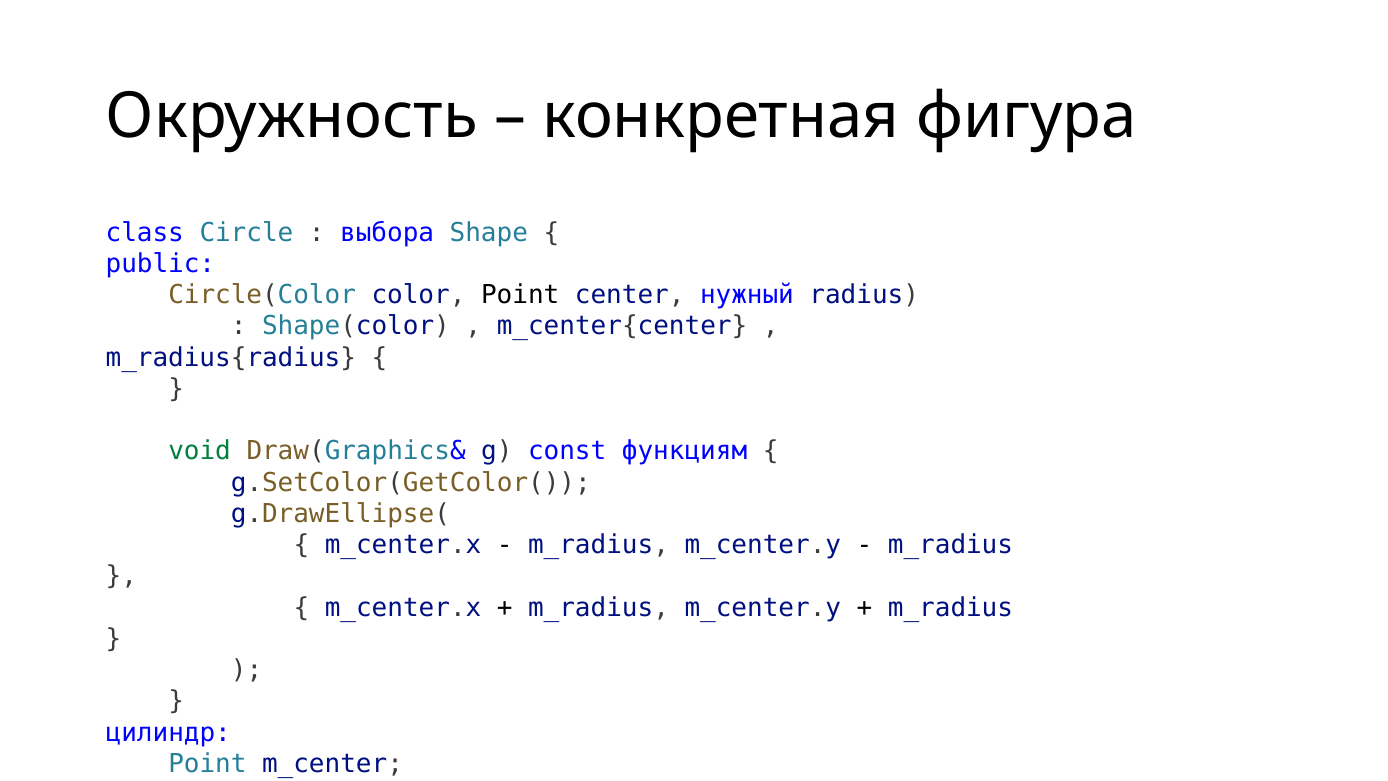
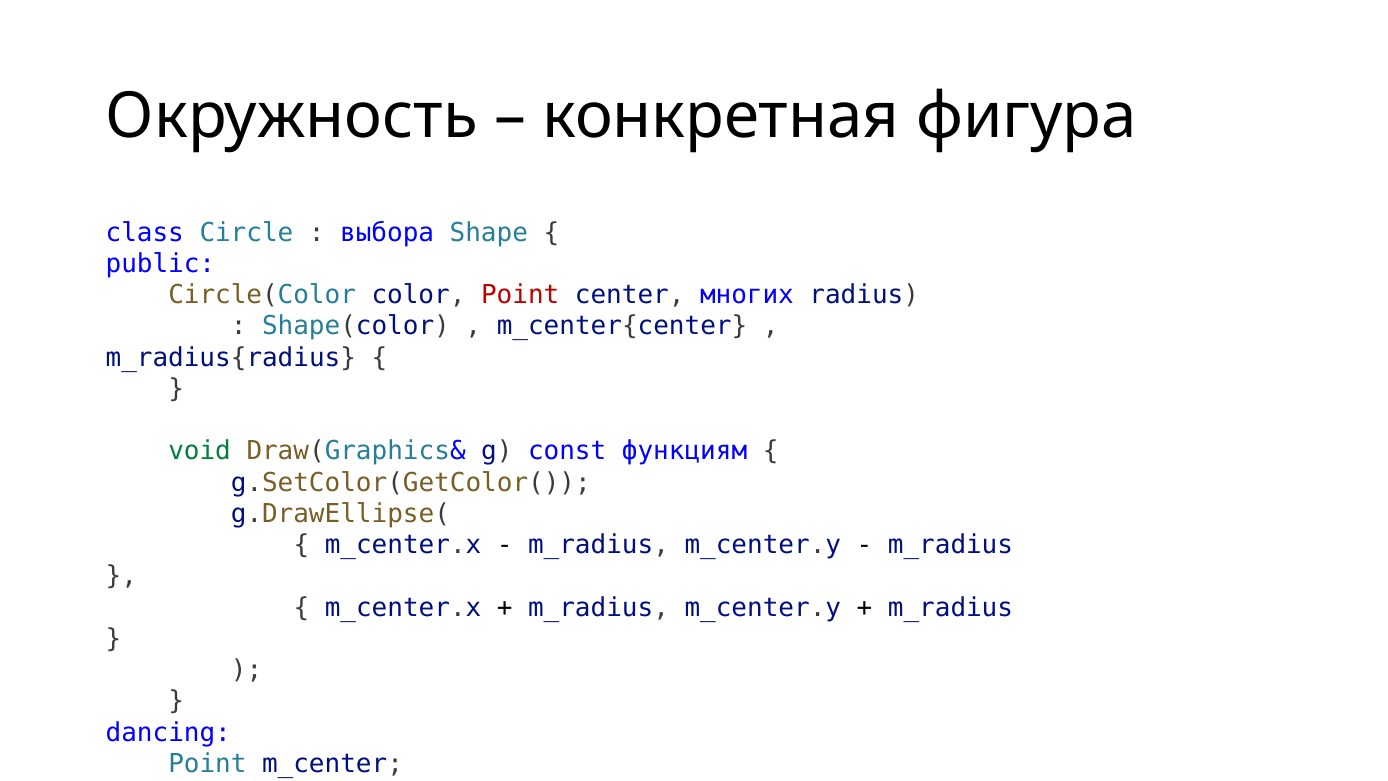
Point at (520, 295) colour: black -> red
нужный: нужный -> многих
цилиндр: цилиндр -> dancing
